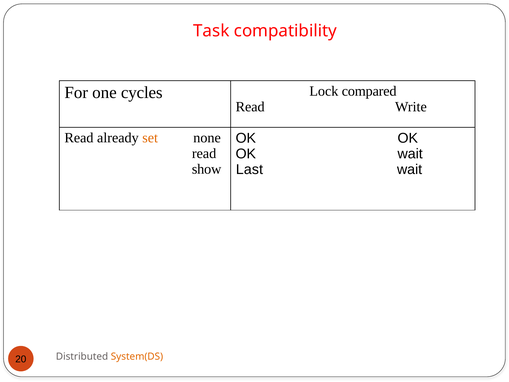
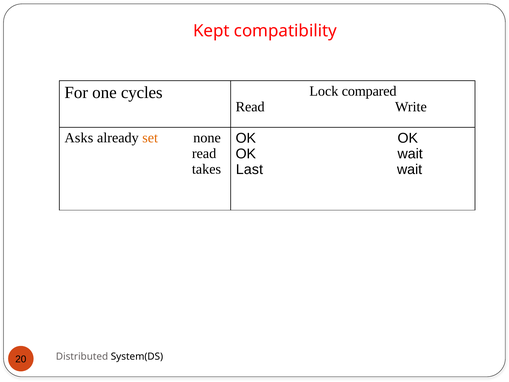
Task: Task -> Kept
Read at (79, 138): Read -> Asks
show: show -> takes
System(DS colour: orange -> black
